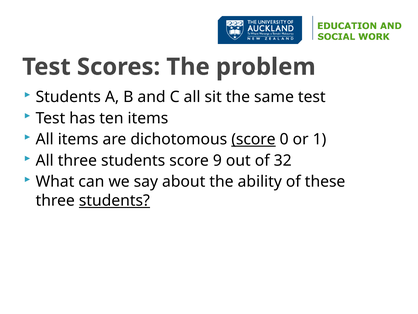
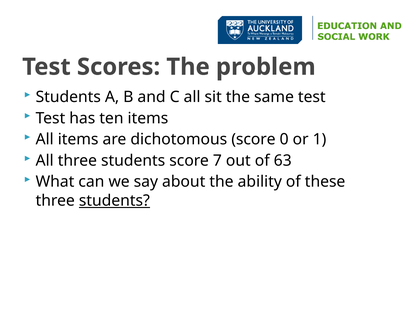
score at (253, 139) underline: present -> none
9: 9 -> 7
32: 32 -> 63
